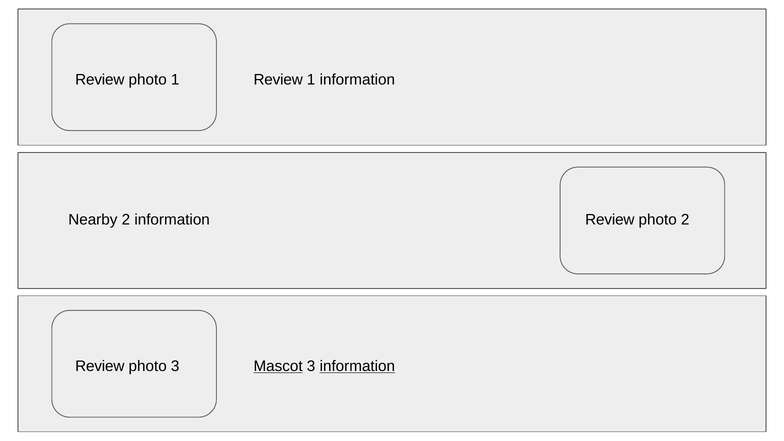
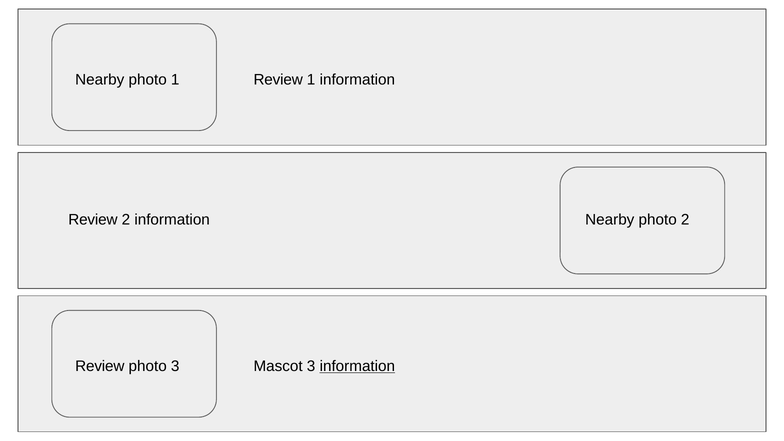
Review at (100, 80): Review -> Nearby
Nearby at (93, 220): Nearby -> Review
Review at (610, 220): Review -> Nearby
Mascot underline: present -> none
